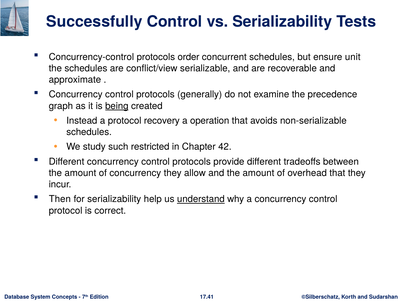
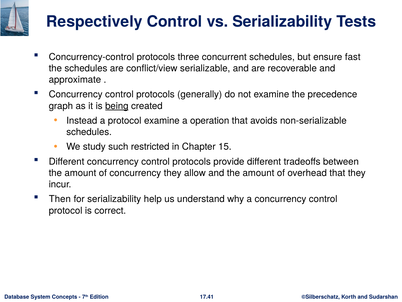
Successfully: Successfully -> Respectively
order: order -> three
unit: unit -> fast
protocol recovery: recovery -> examine
42: 42 -> 15
understand underline: present -> none
